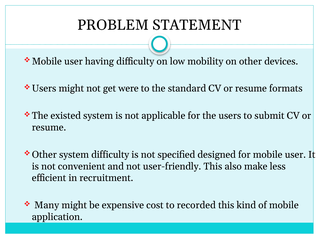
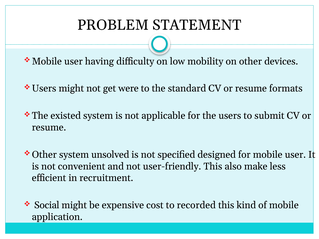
system difficulty: difficulty -> unsolved
Many: Many -> Social
